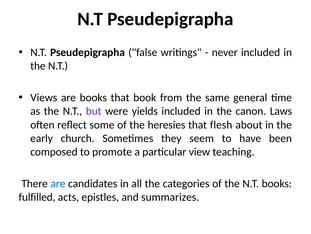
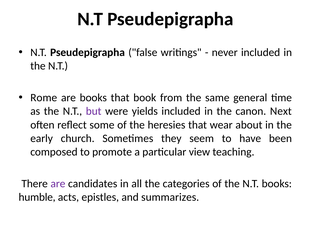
Views: Views -> Rome
Laws: Laws -> Next
flesh: flesh -> wear
are at (58, 183) colour: blue -> purple
fulfilled: fulfilled -> humble
